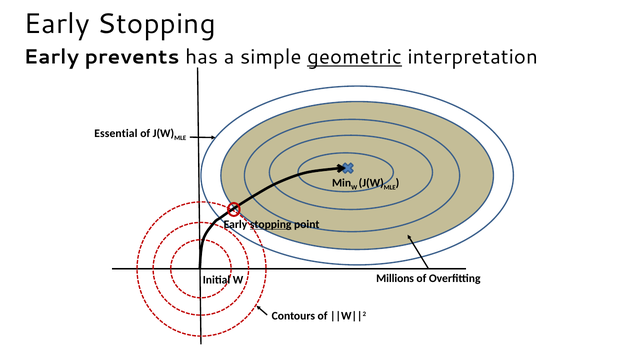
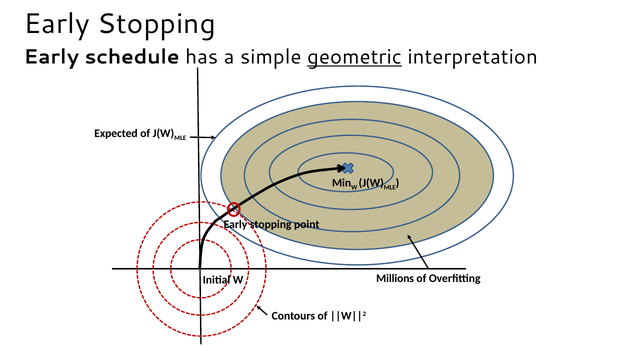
prevents: prevents -> schedule
Essential: Essential -> Expected
stopping at (271, 224) underline: present -> none
